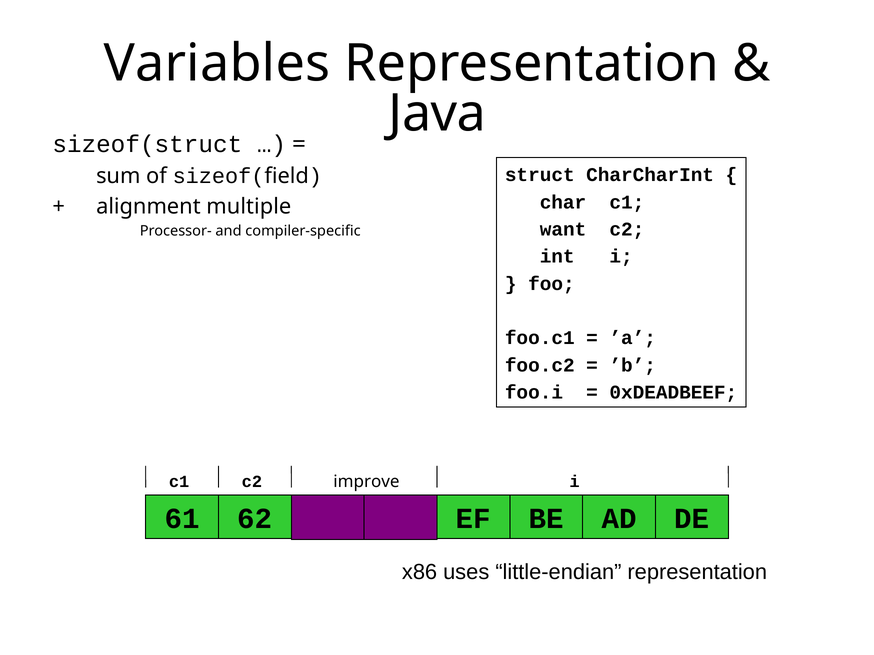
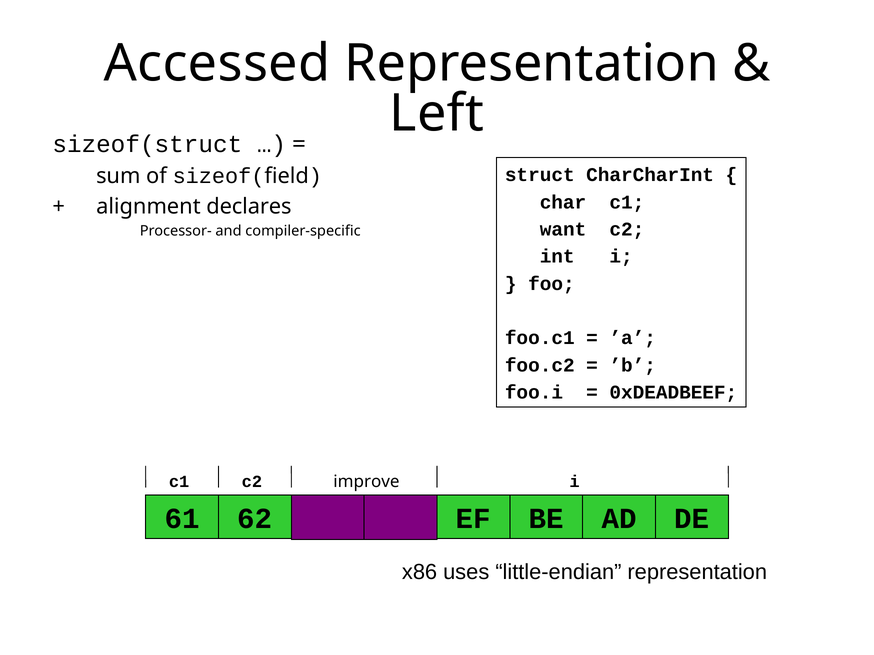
Variables: Variables -> Accessed
Java: Java -> Left
multiple: multiple -> declares
